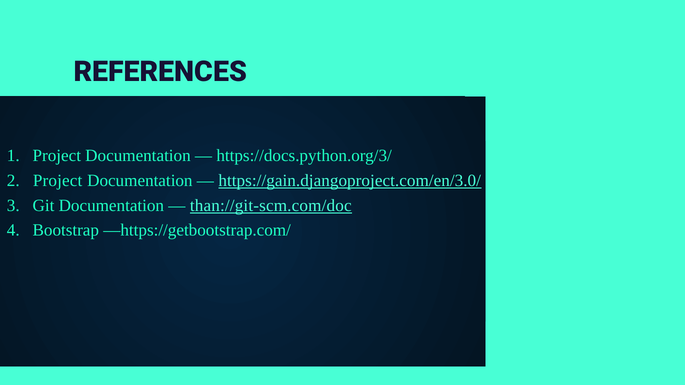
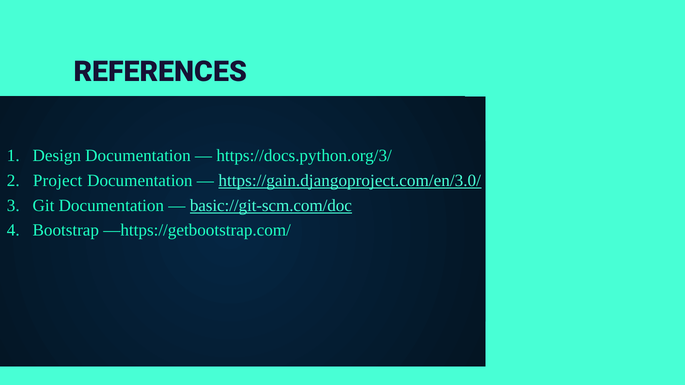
Project at (57, 156): Project -> Design
than://git-scm.com/doc: than://git-scm.com/doc -> basic://git-scm.com/doc
